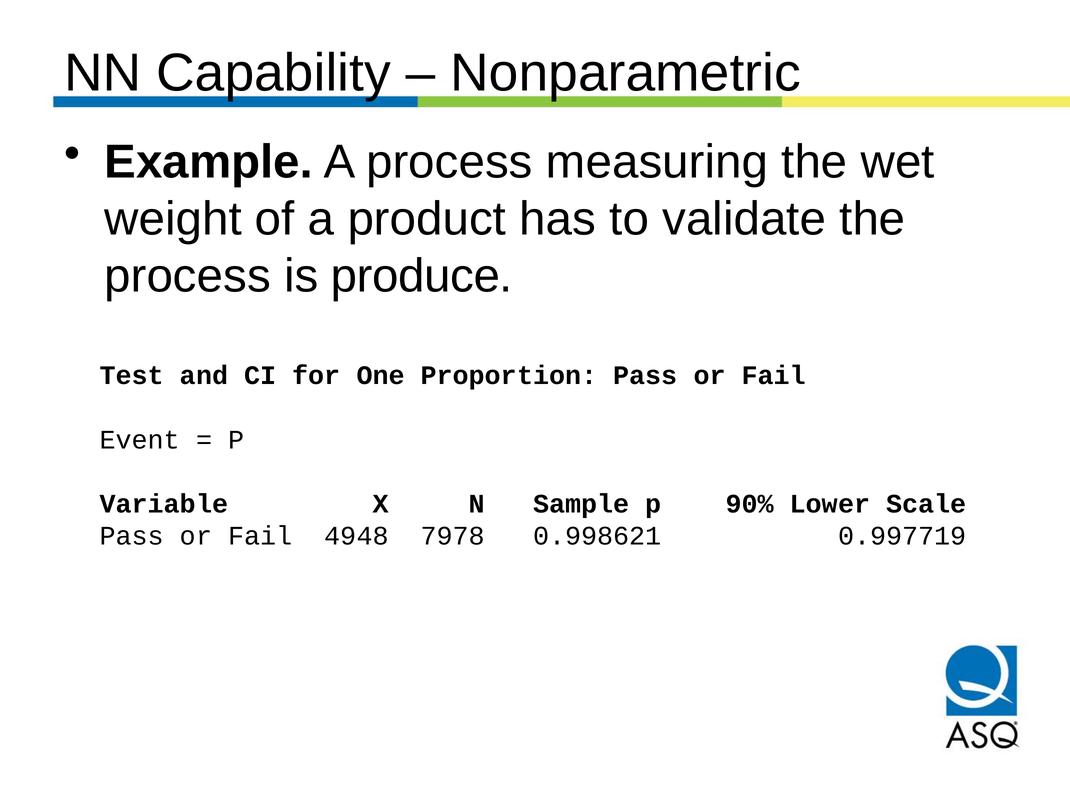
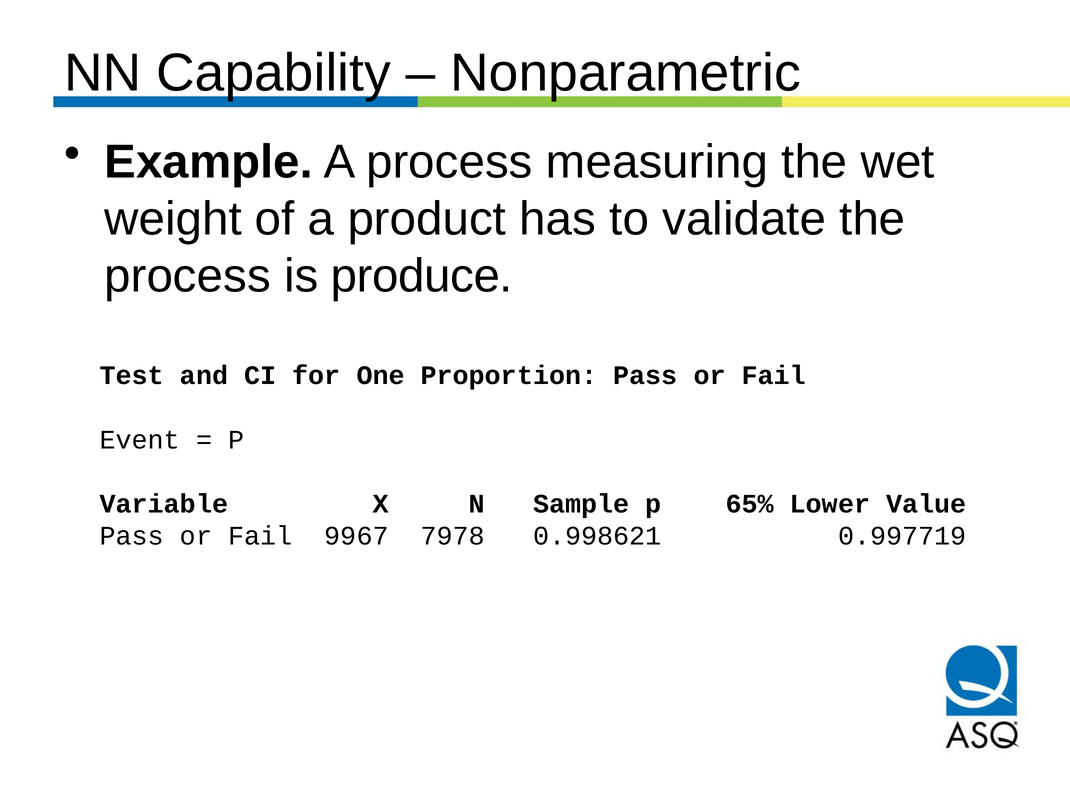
90%: 90% -> 65%
Scale: Scale -> Value
4948: 4948 -> 9967
